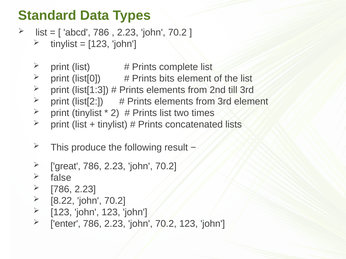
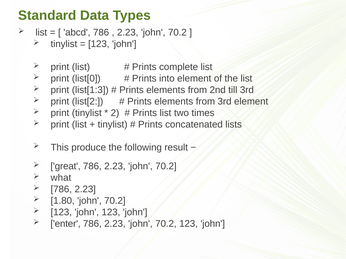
bits: bits -> into
false: false -> what
8.22: 8.22 -> 1.80
